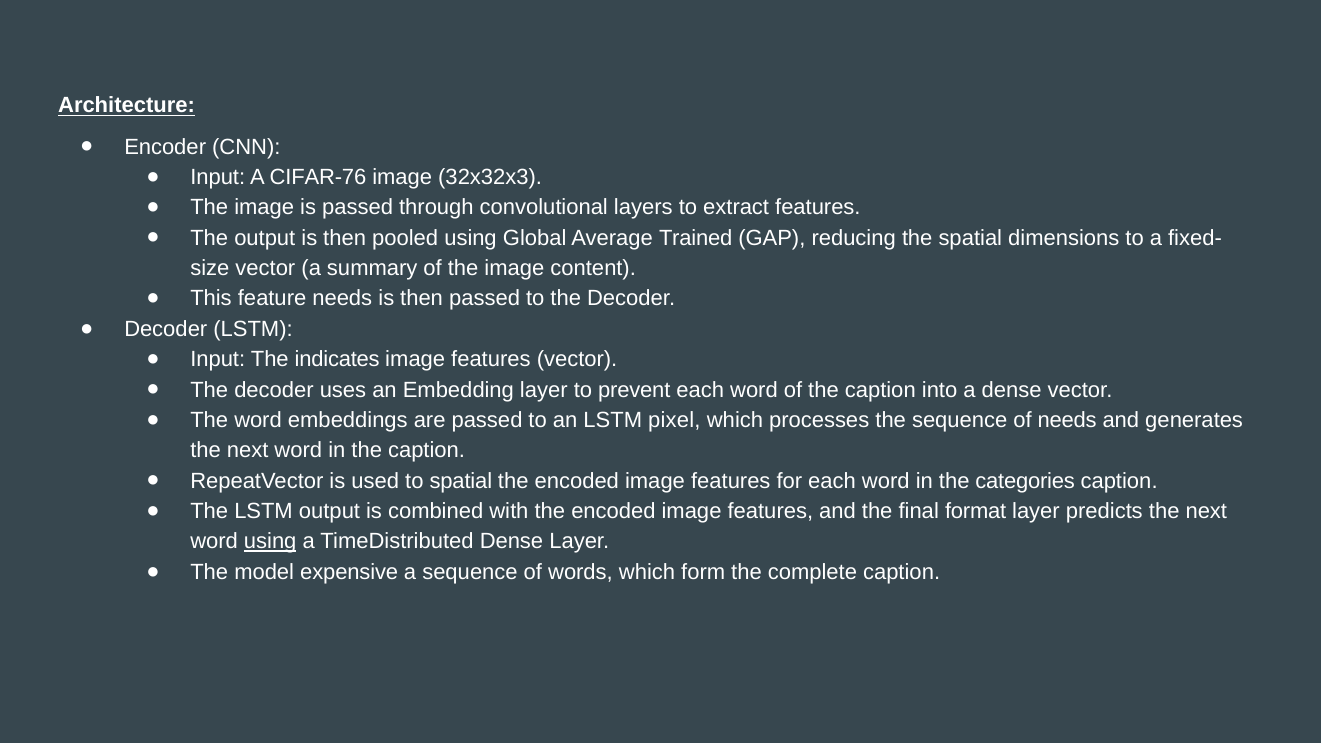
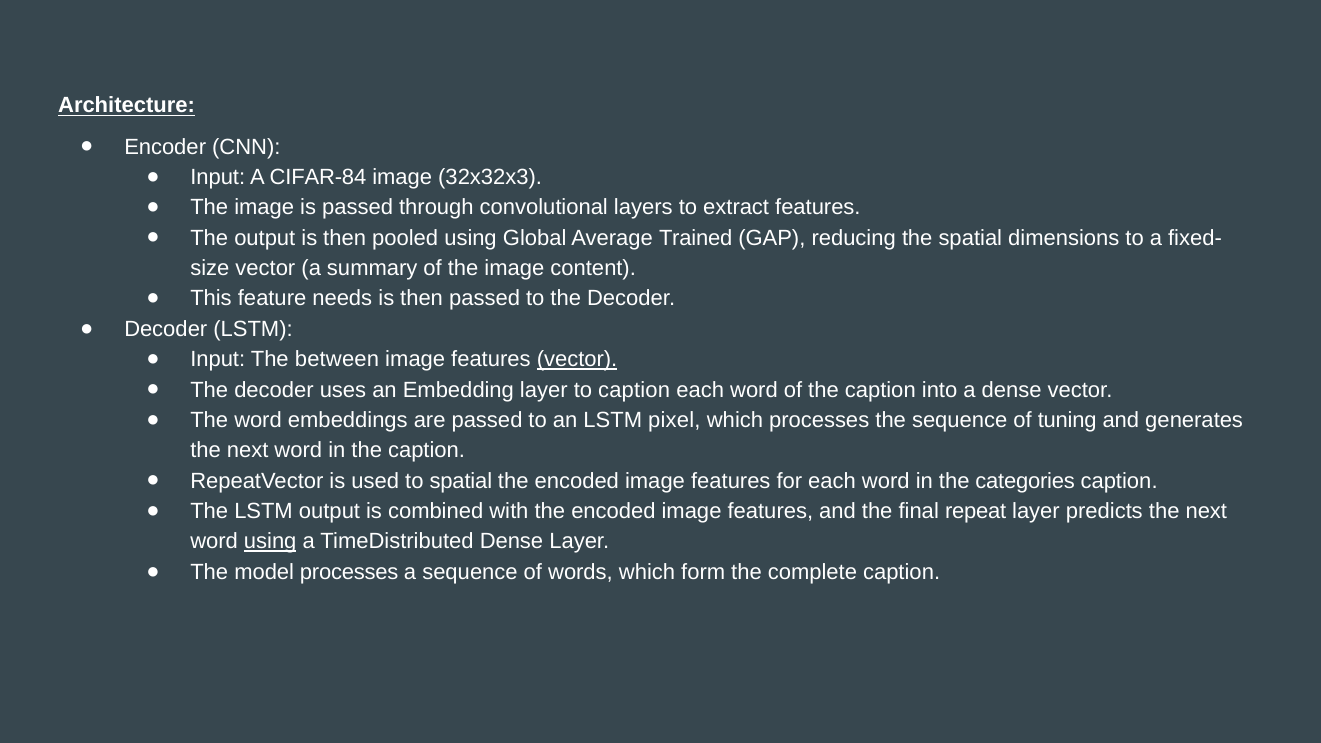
CIFAR-76: CIFAR-76 -> CIFAR-84
indicates: indicates -> between
vector at (577, 359) underline: none -> present
to prevent: prevent -> caption
of needs: needs -> tuning
format: format -> repeat
model expensive: expensive -> processes
